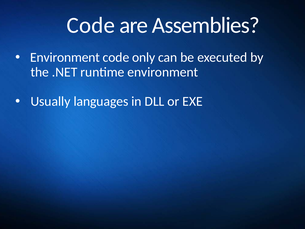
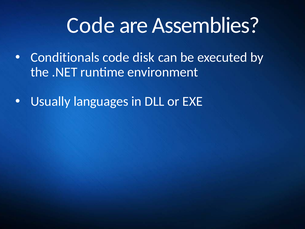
Environment at (65, 57): Environment -> Conditionals
only: only -> disk
